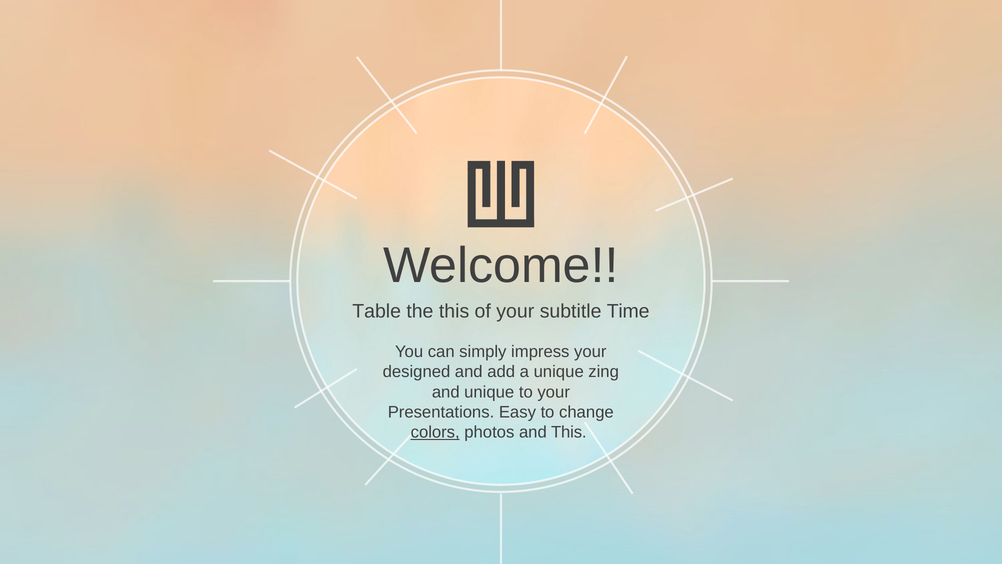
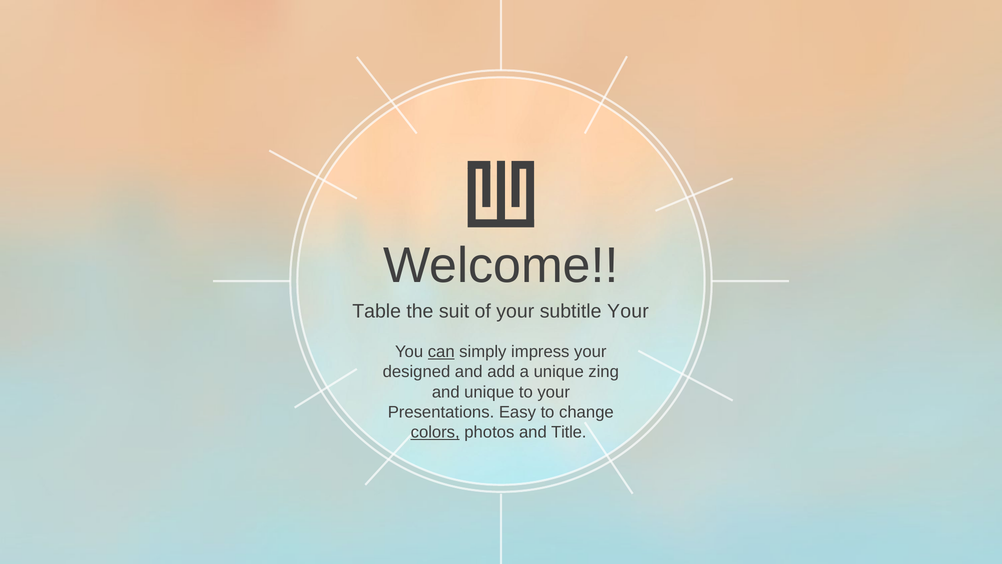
the this: this -> suit
subtitle Time: Time -> Your
can underline: none -> present
and This: This -> Title
